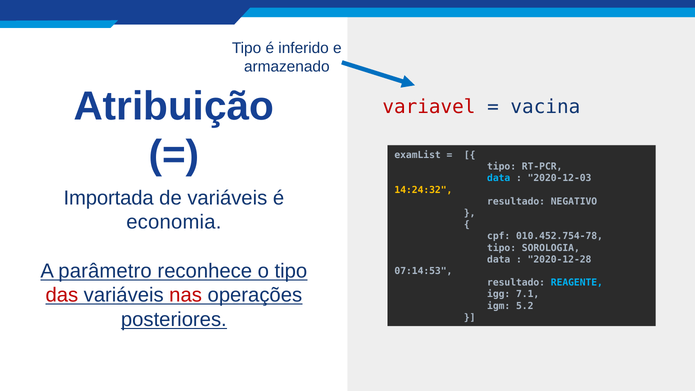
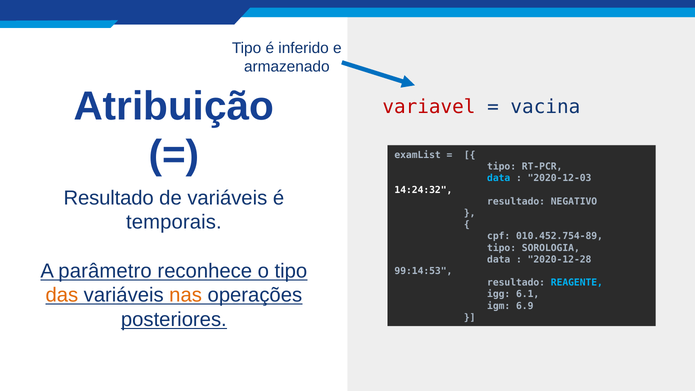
14:24:32 colour: yellow -> white
Importada at (109, 198): Importada -> Resultado
economia: economia -> temporais
010.452.754-78: 010.452.754-78 -> 010.452.754-89
07:14:53: 07:14:53 -> 99:14:53
das colour: red -> orange
nas colour: red -> orange
7.1: 7.1 -> 6.1
5.2: 5.2 -> 6.9
